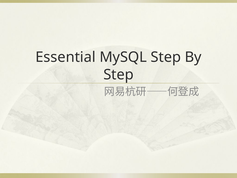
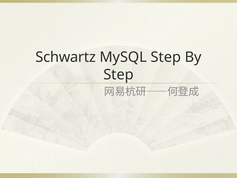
Essential: Essential -> Schwartz
